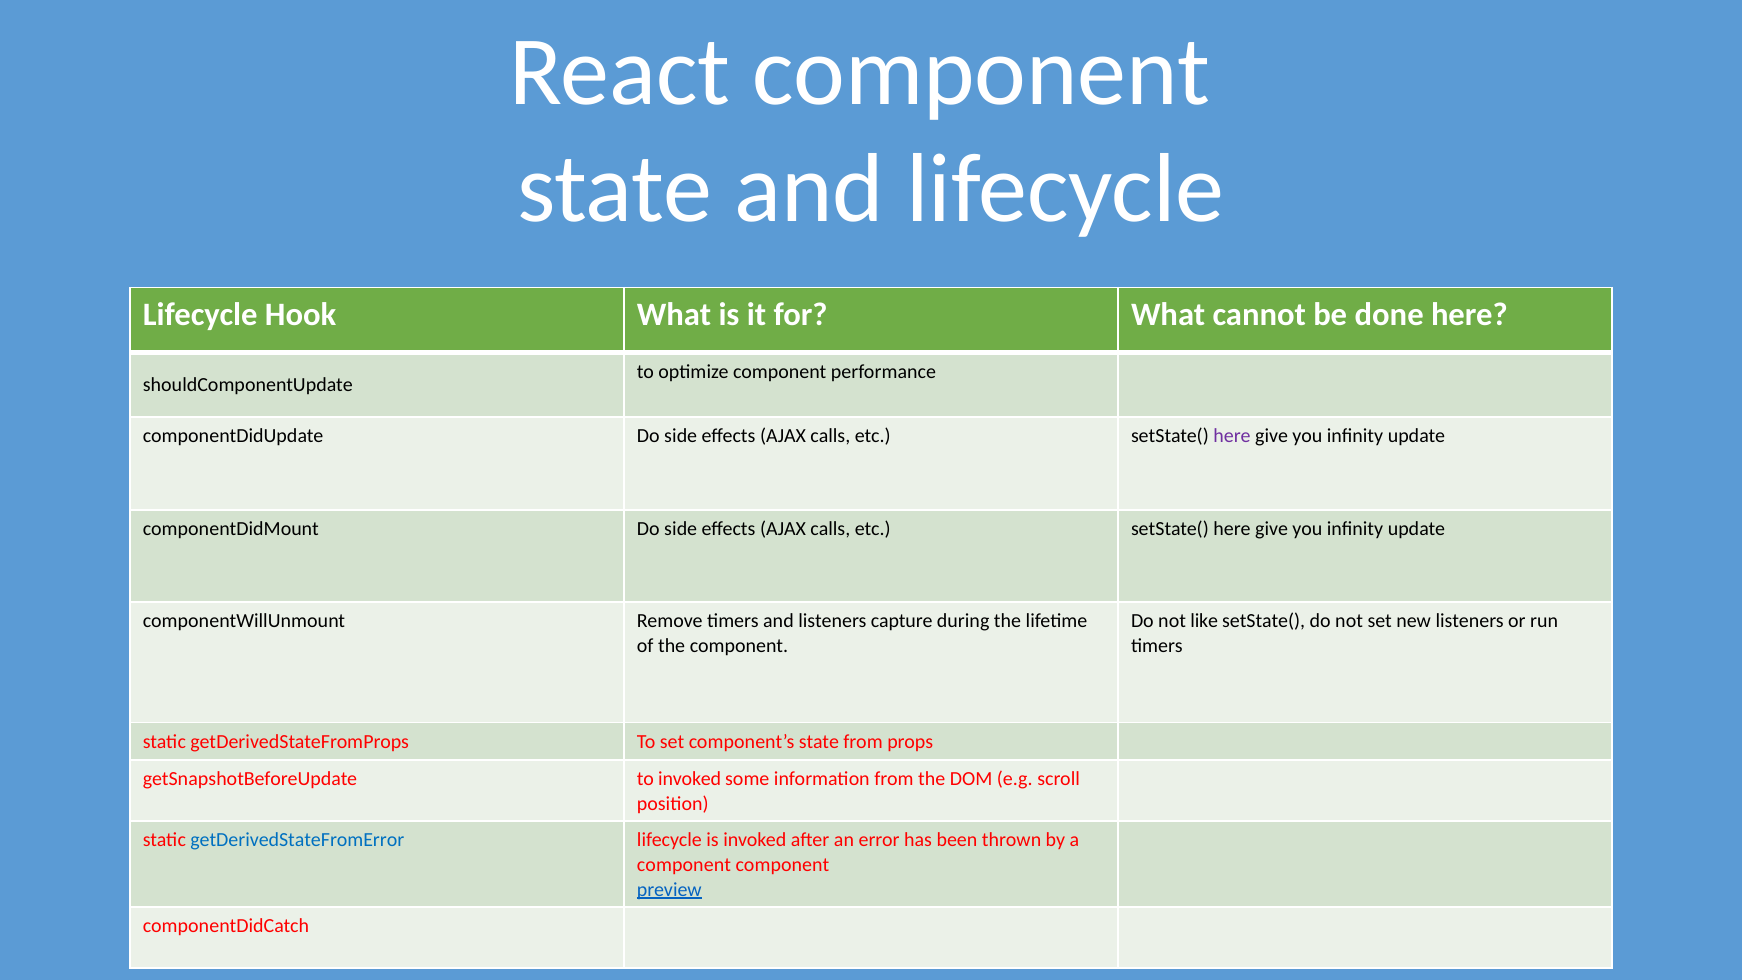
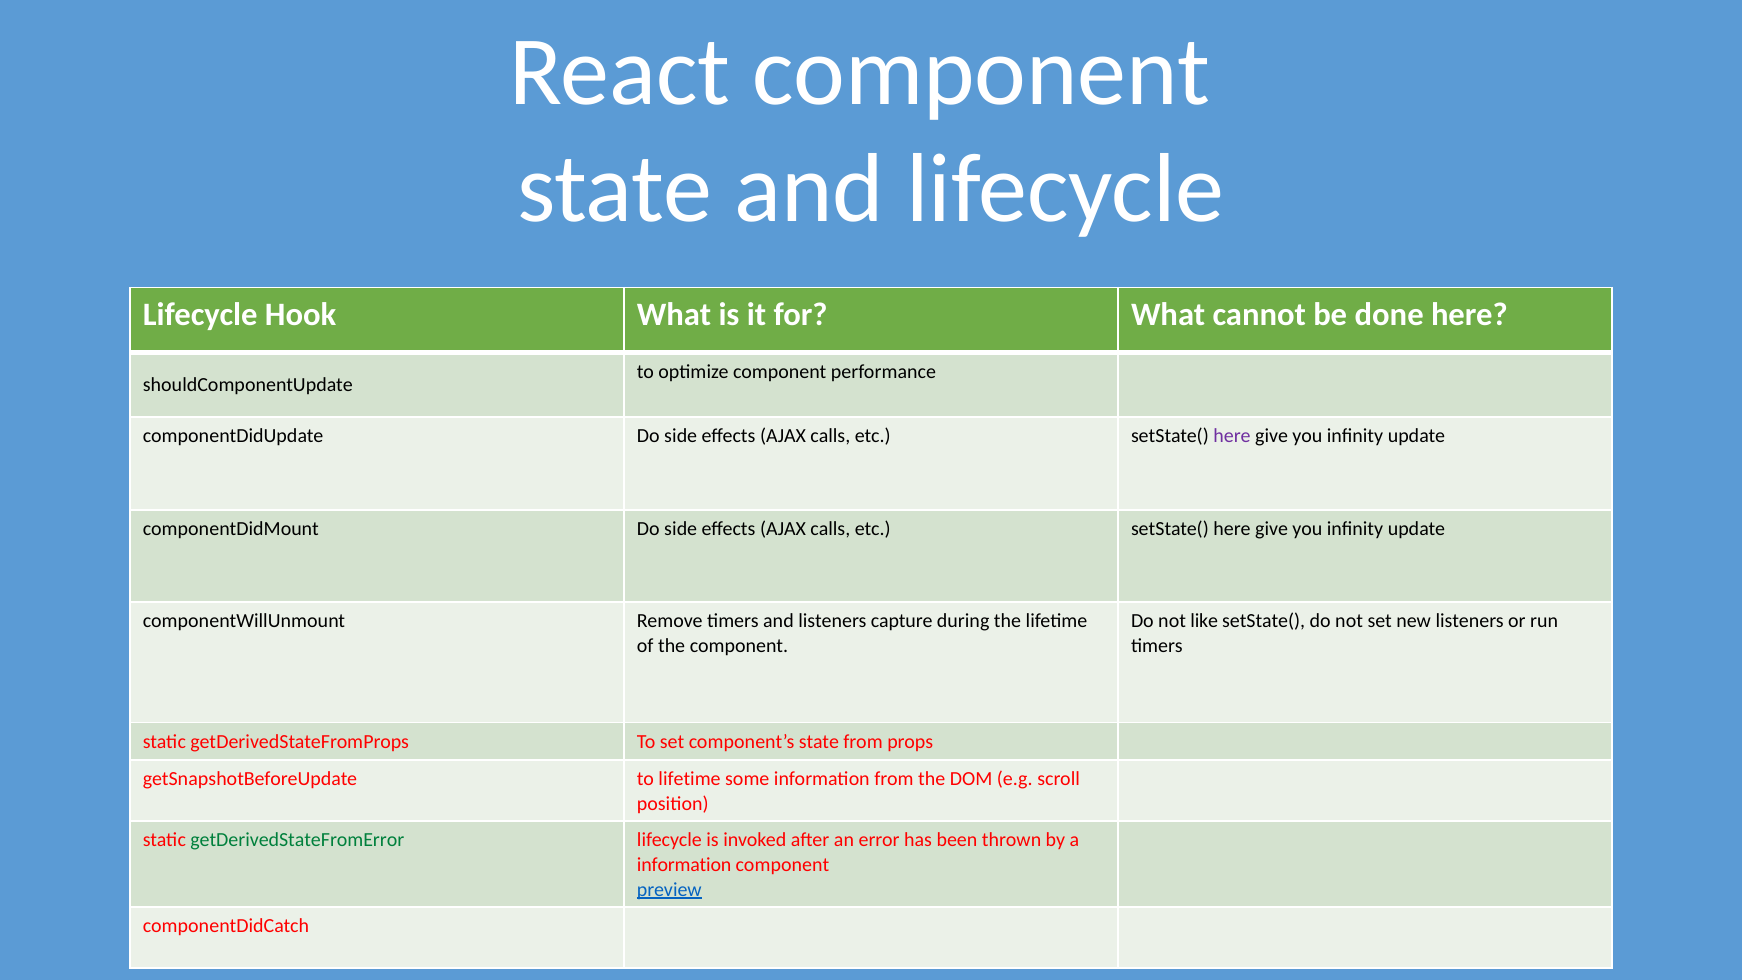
to invoked: invoked -> lifetime
getDerivedStateFromError colour: blue -> green
component at (684, 865): component -> information
